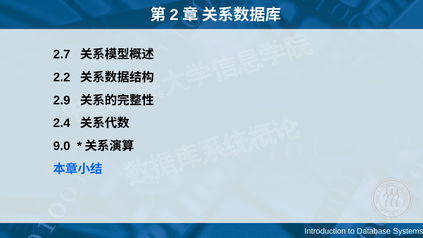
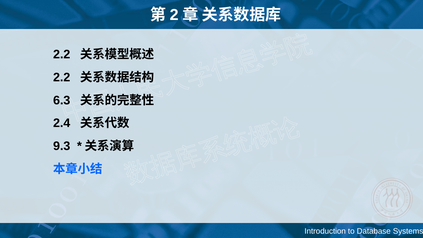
2.7 at (62, 54): 2.7 -> 2.2
2.9: 2.9 -> 6.3
9.0: 9.0 -> 9.3
